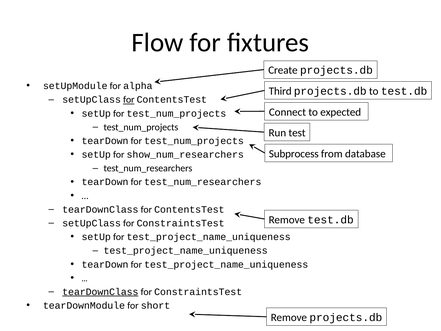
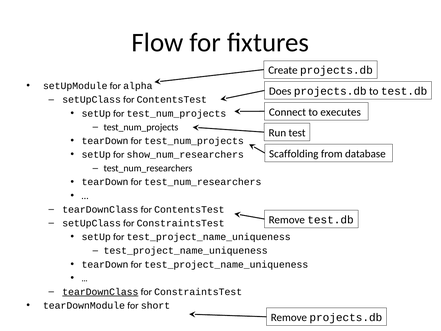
Third: Third -> Does
for at (129, 100) underline: present -> none
expected: expected -> executes
Subprocess: Subprocess -> Scaffolding
